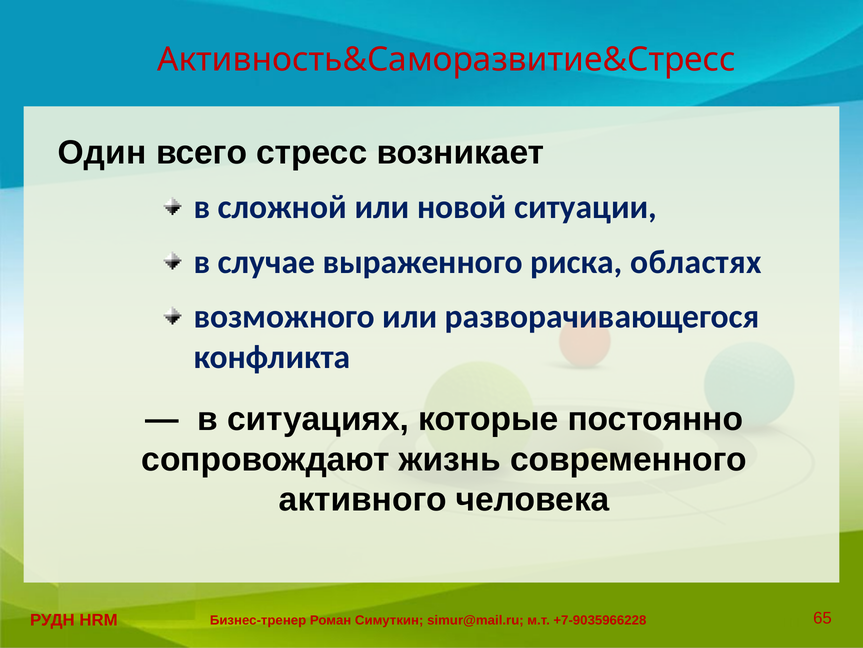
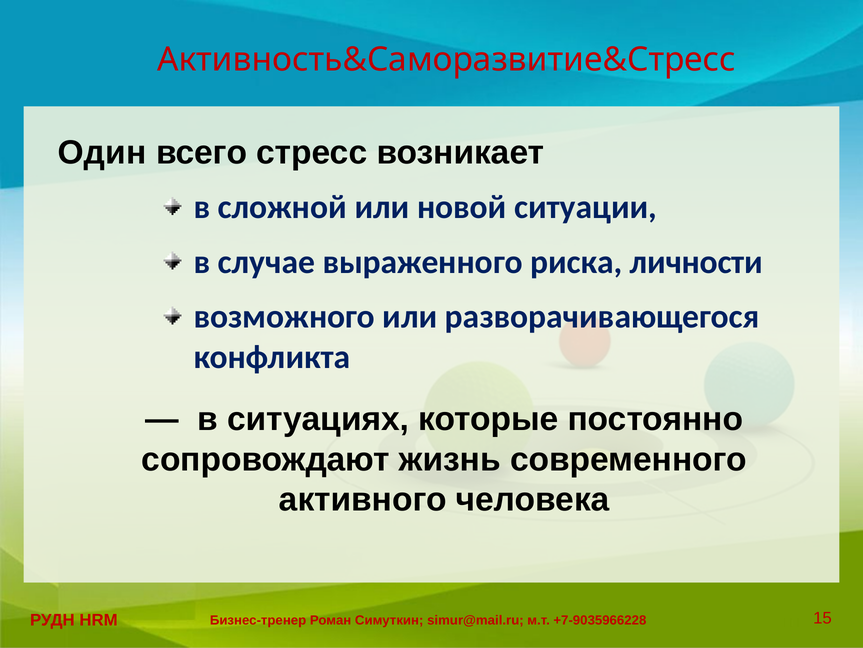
областях: областях -> личности
65: 65 -> 15
